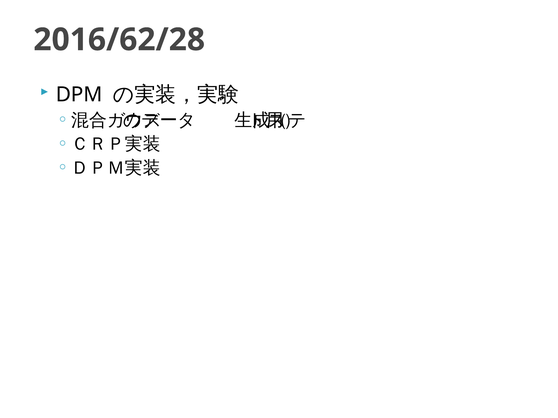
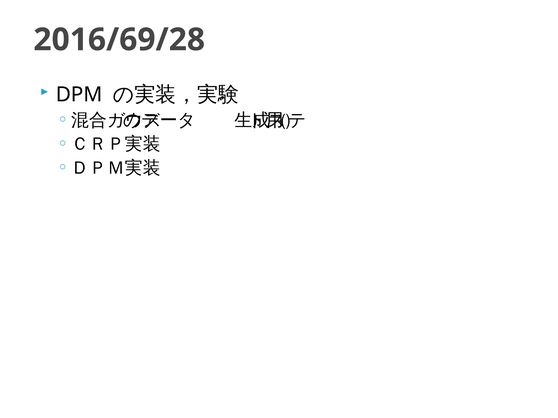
2016/62/28: 2016/62/28 -> 2016/69/28
